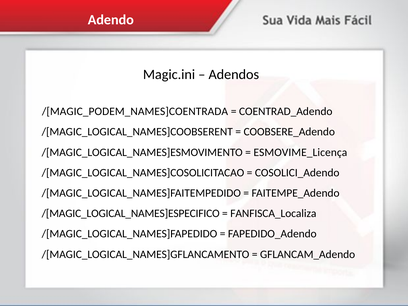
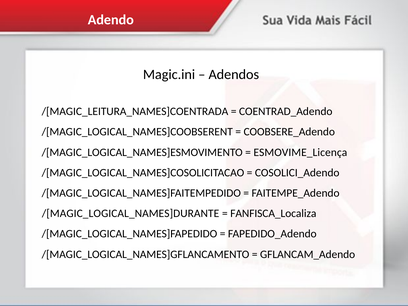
/[MAGIC_PODEM_NAMES]COENTRADA: /[MAGIC_PODEM_NAMES]COENTRADA -> /[MAGIC_LEITURA_NAMES]COENTRADA
/[MAGIC_LOGICAL_NAMES]ESPECIFICO: /[MAGIC_LOGICAL_NAMES]ESPECIFICO -> /[MAGIC_LOGICAL_NAMES]DURANTE
